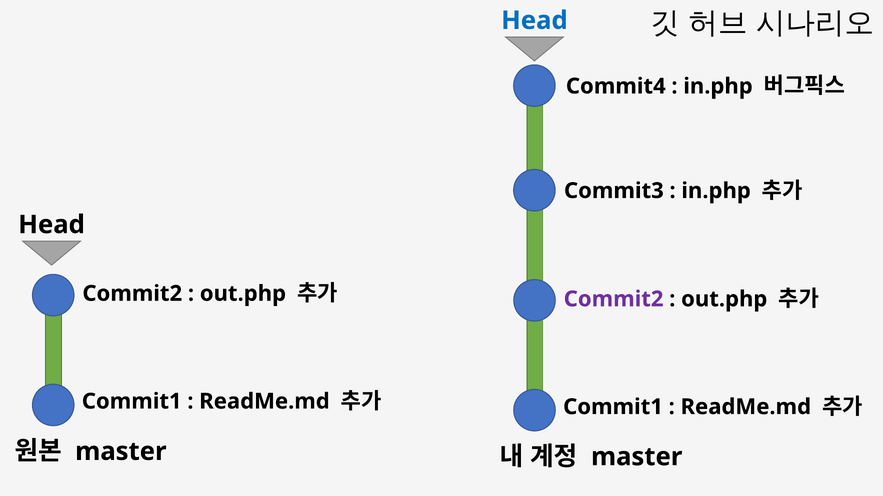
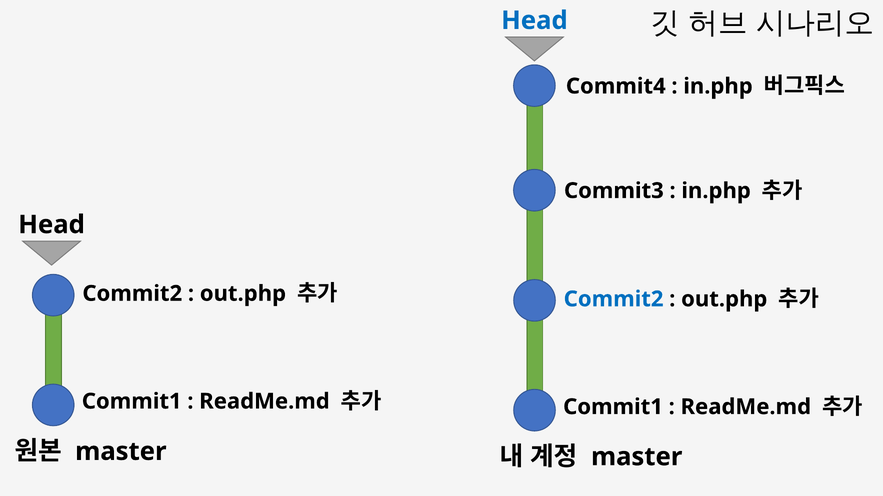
Commit2 at (614, 299) colour: purple -> blue
